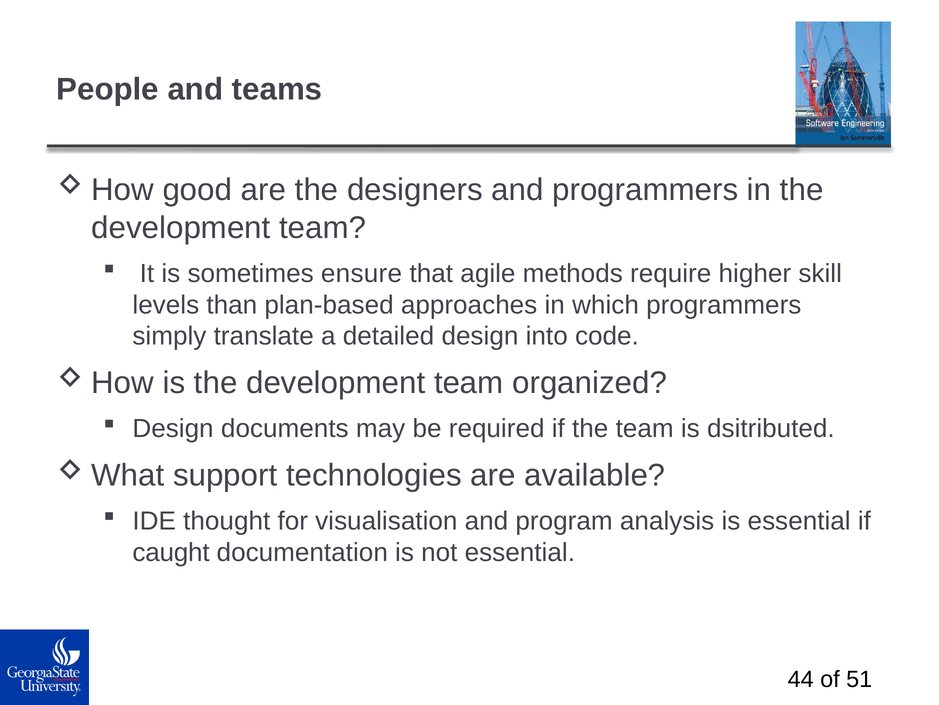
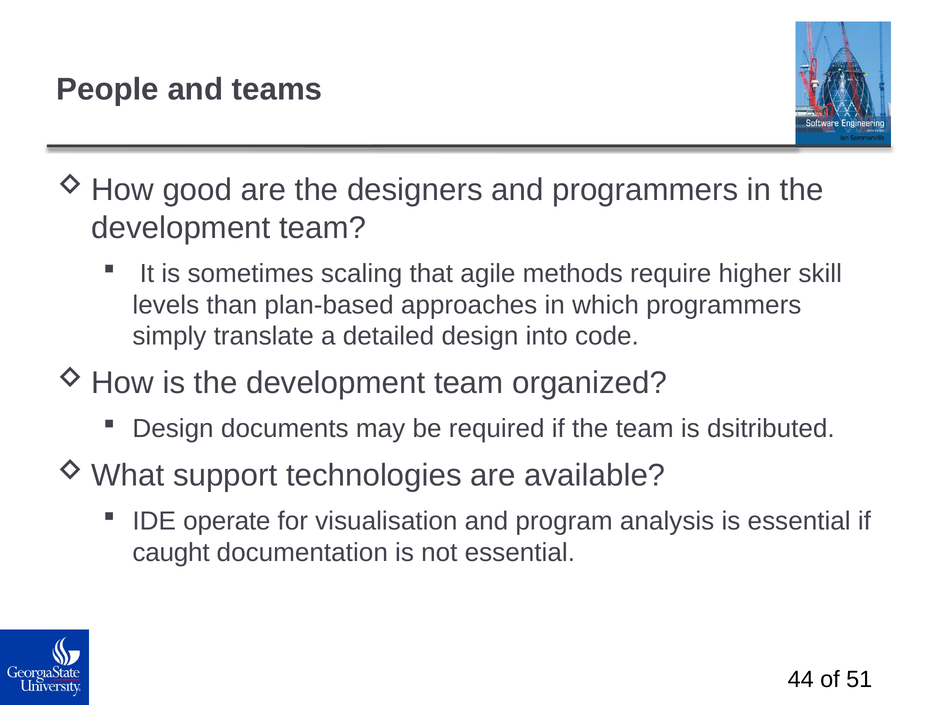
ensure: ensure -> scaling
thought: thought -> operate
